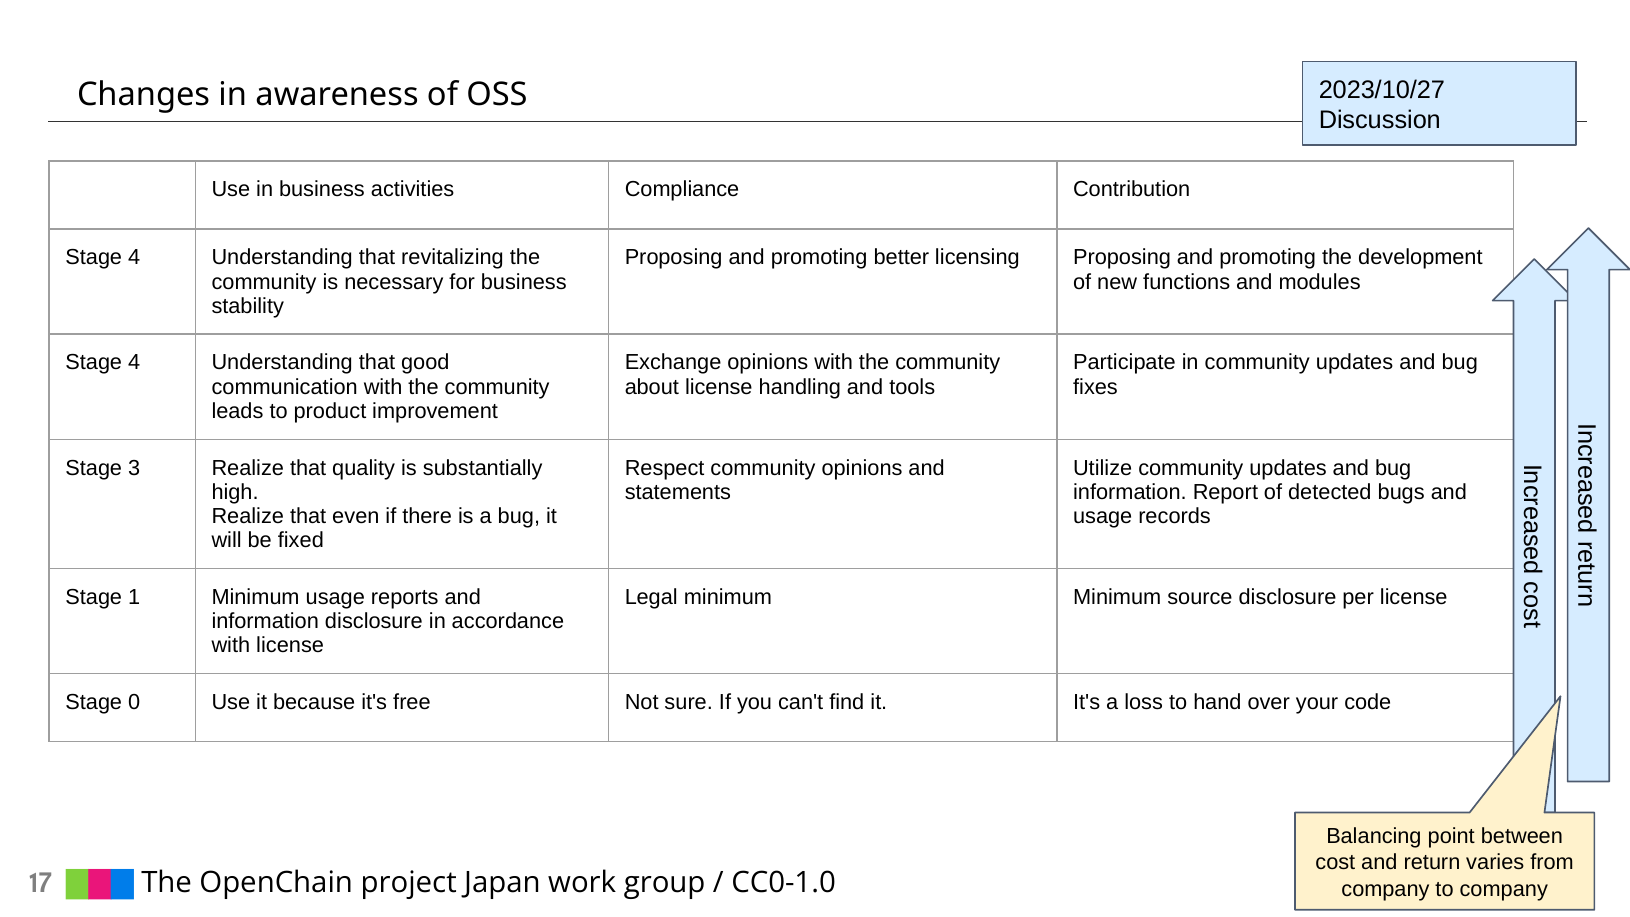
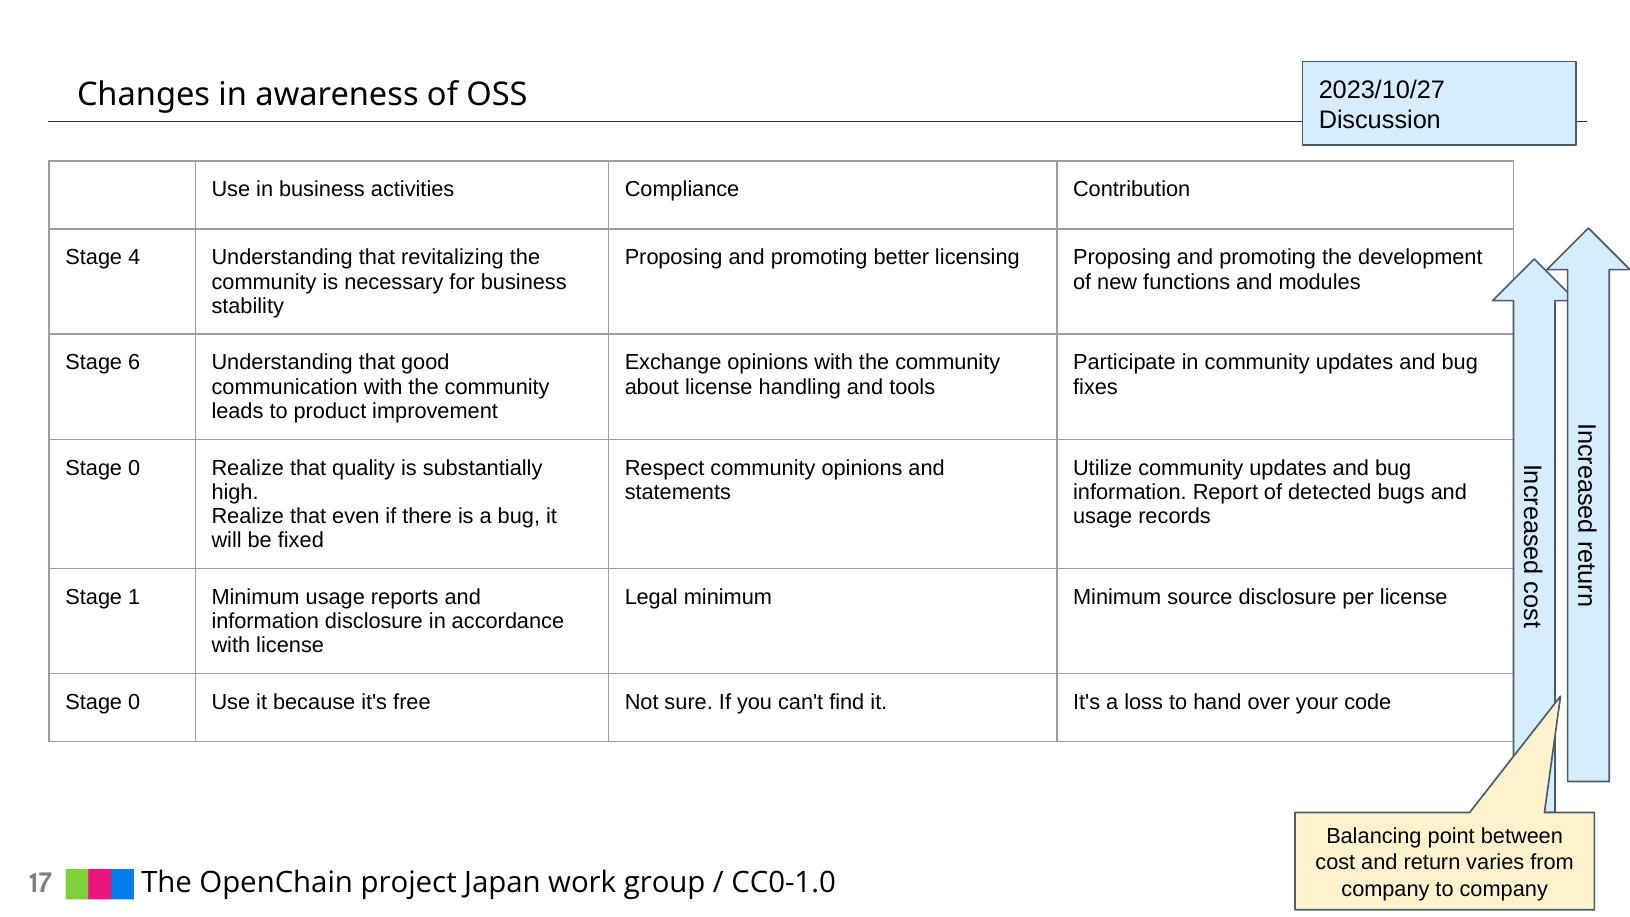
4 at (134, 363): 4 -> 6
3 at (134, 468): 3 -> 0
